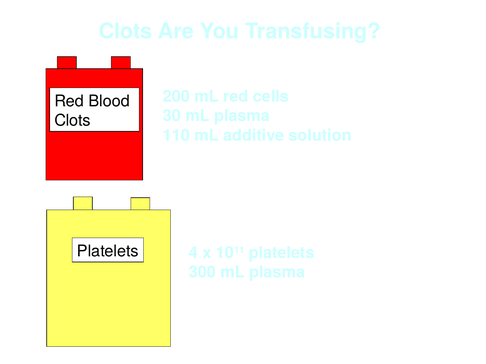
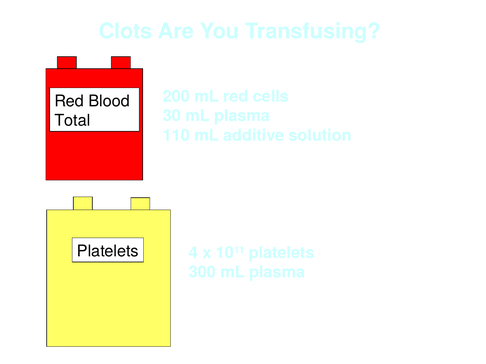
Clots at (72, 121): Clots -> Total
